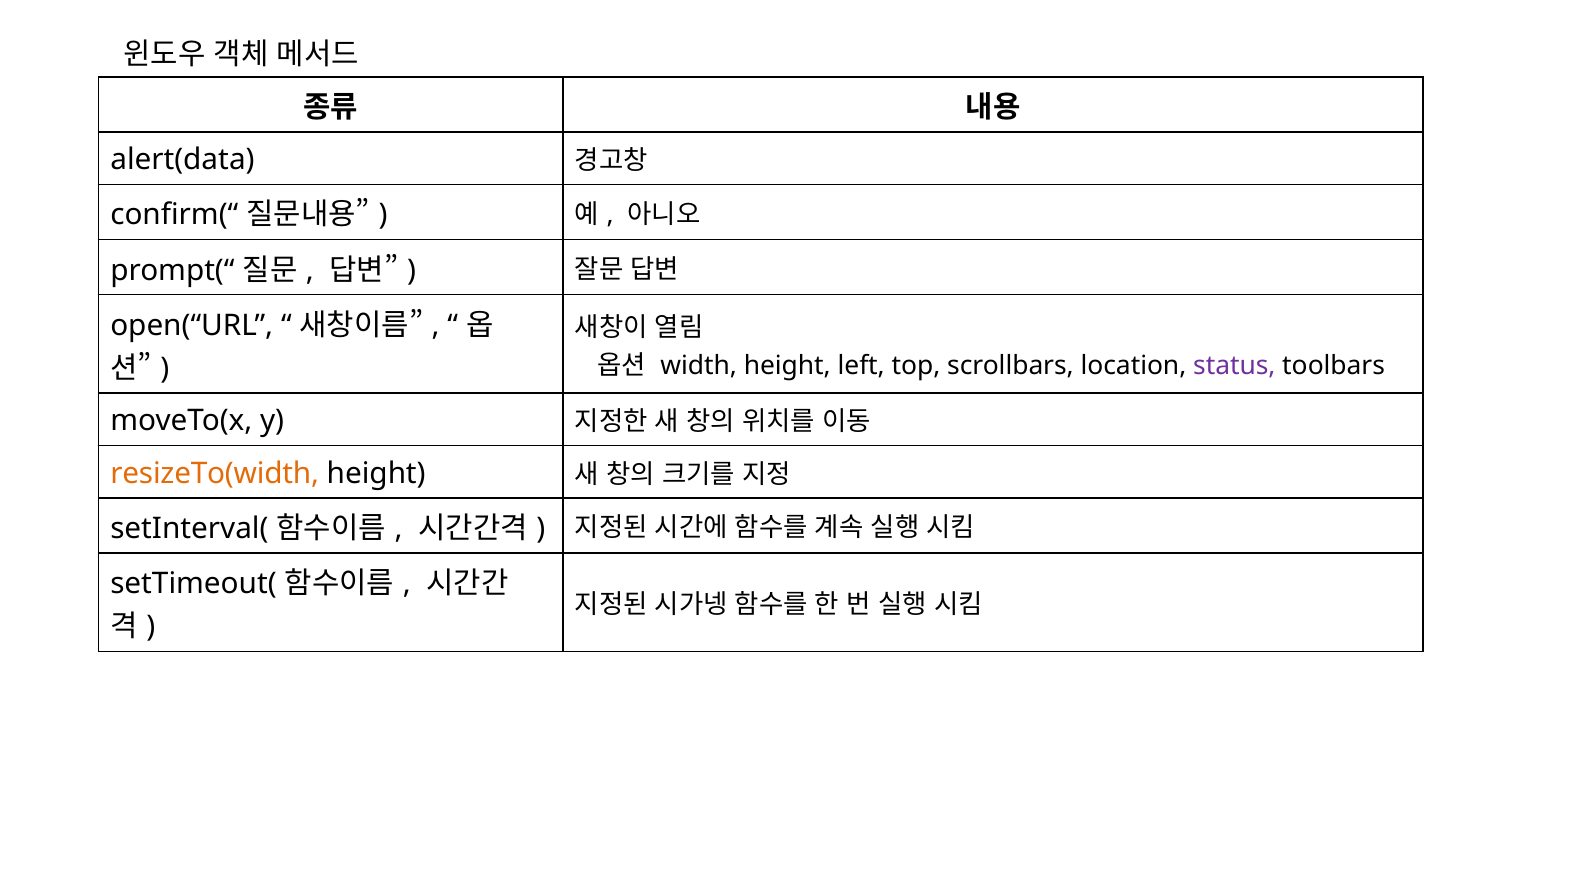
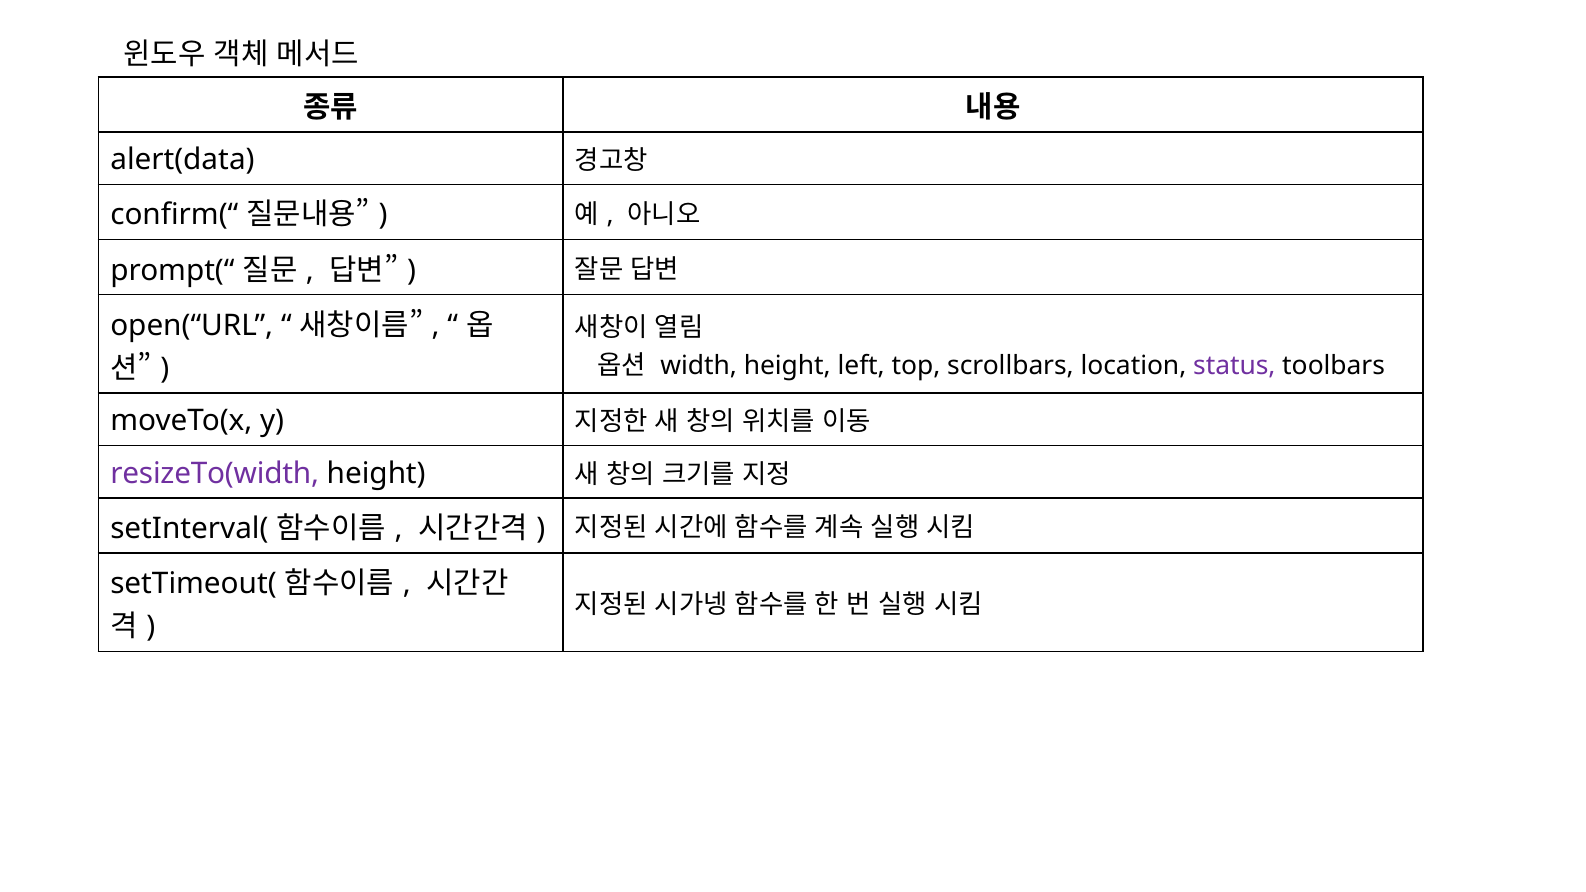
resizeTo(width colour: orange -> purple
